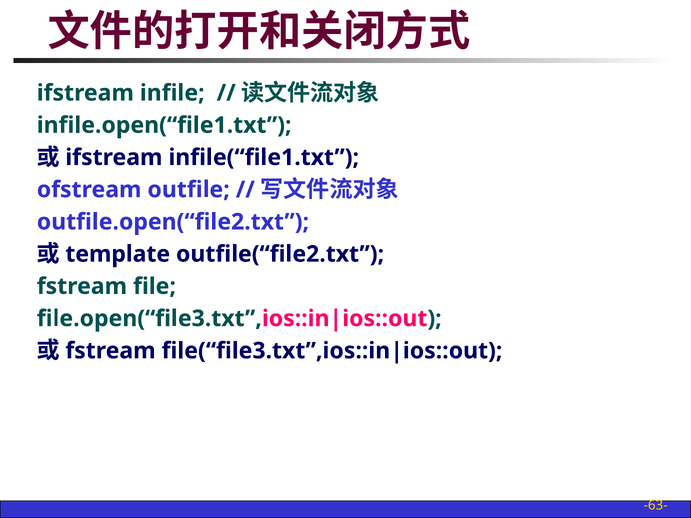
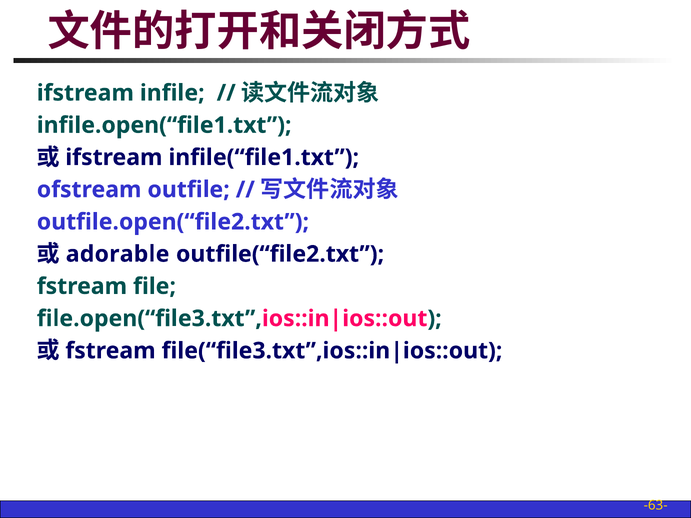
template: template -> adorable
